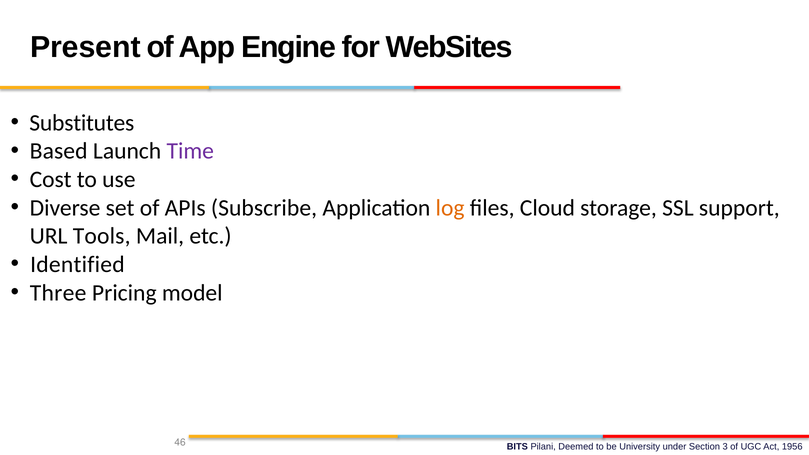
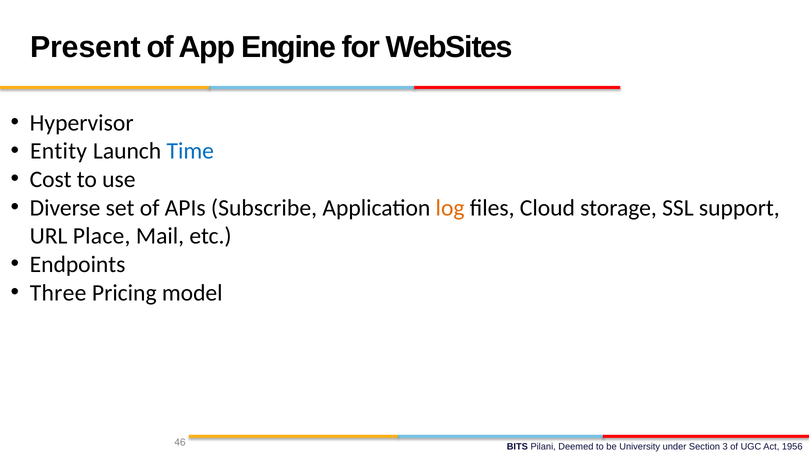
Substitutes: Substitutes -> Hypervisor
Based: Based -> Entity
Time colour: purple -> blue
Tools: Tools -> Place
Identified: Identified -> Endpoints
